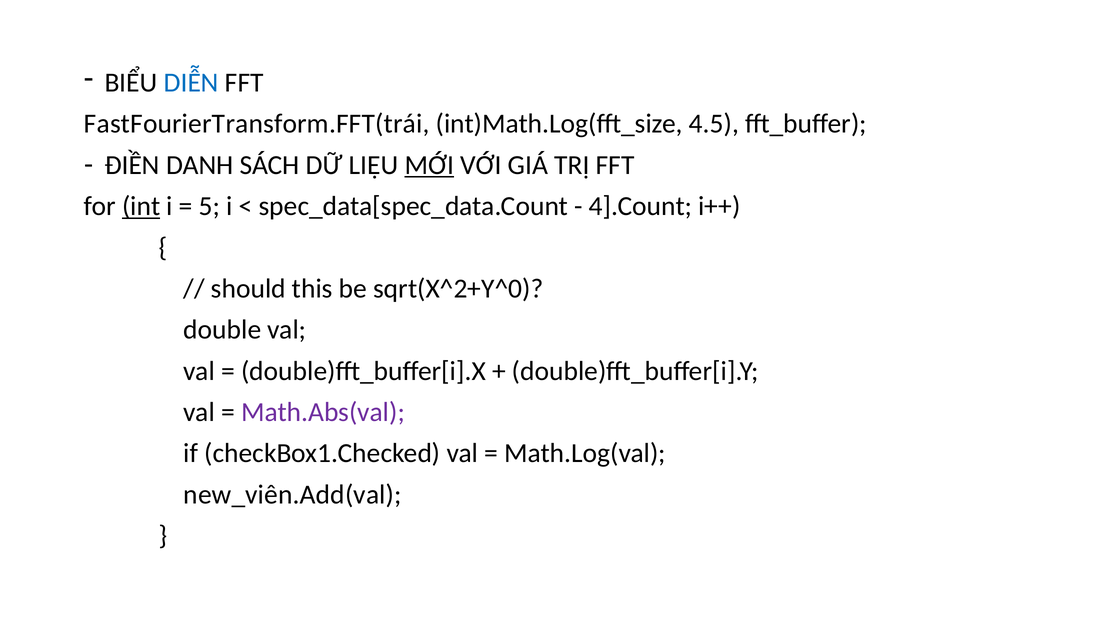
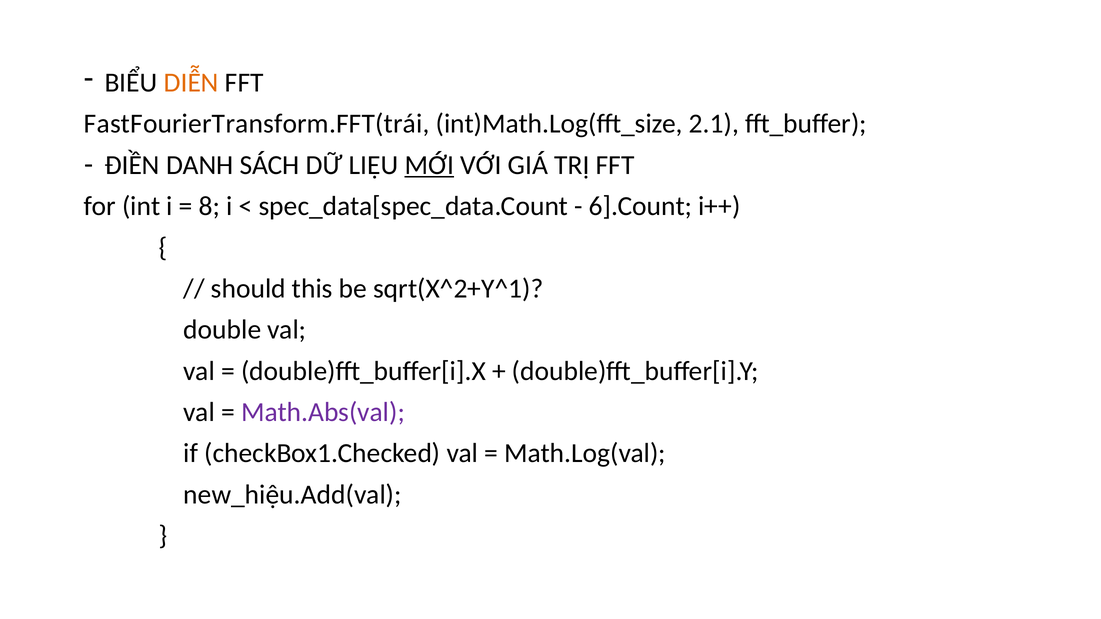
DIỄN colour: blue -> orange
4.5: 4.5 -> 2.1
int underline: present -> none
5: 5 -> 8
4].Count: 4].Count -> 6].Count
sqrt(X^2+Y^0: sqrt(X^2+Y^0 -> sqrt(X^2+Y^1
new_viên.Add(val: new_viên.Add(val -> new_hiệu.Add(val
